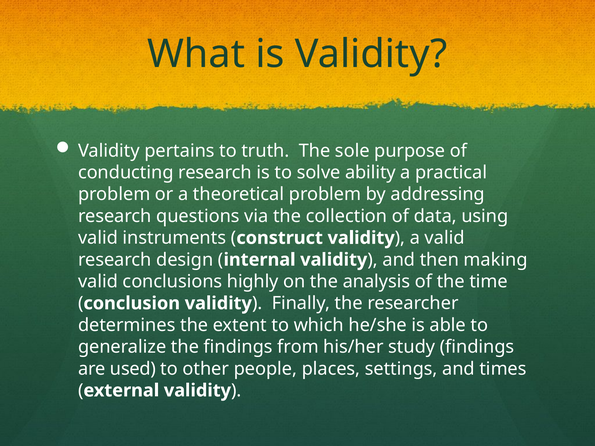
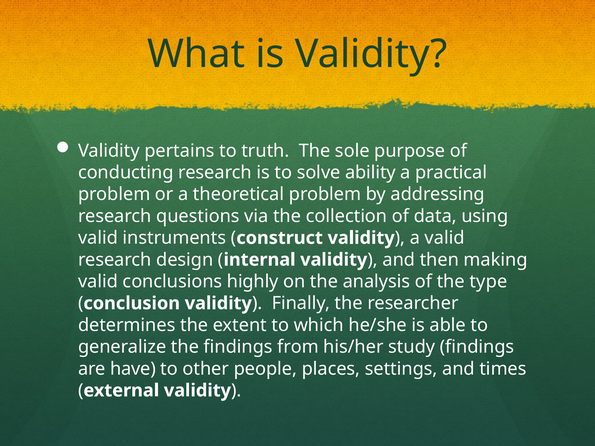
time: time -> type
used: used -> have
